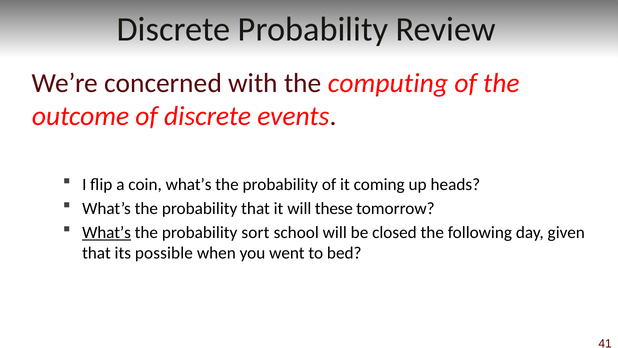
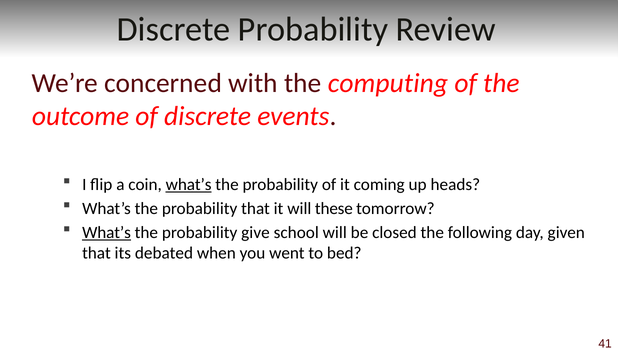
what’s at (189, 184) underline: none -> present
sort: sort -> give
possible: possible -> debated
